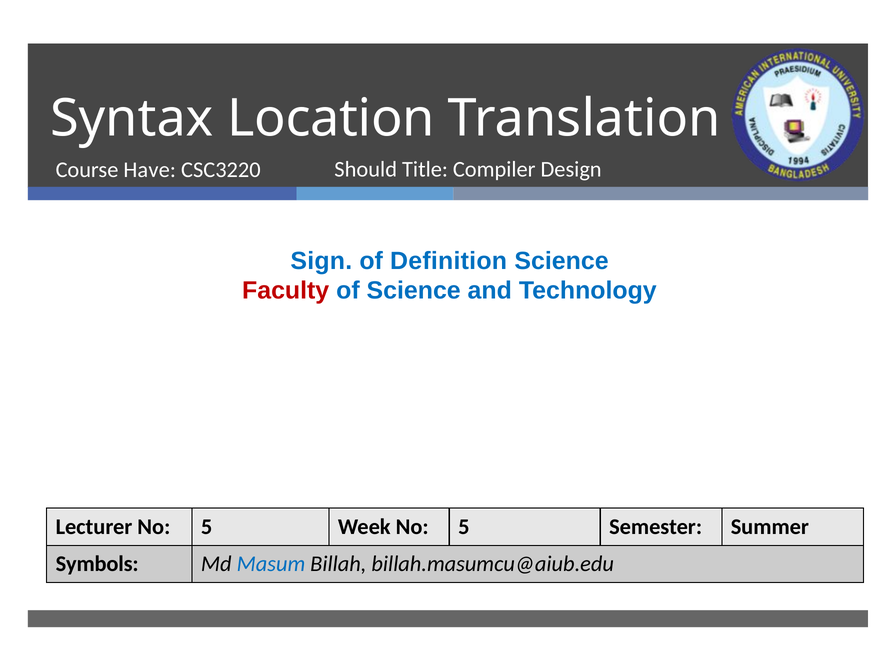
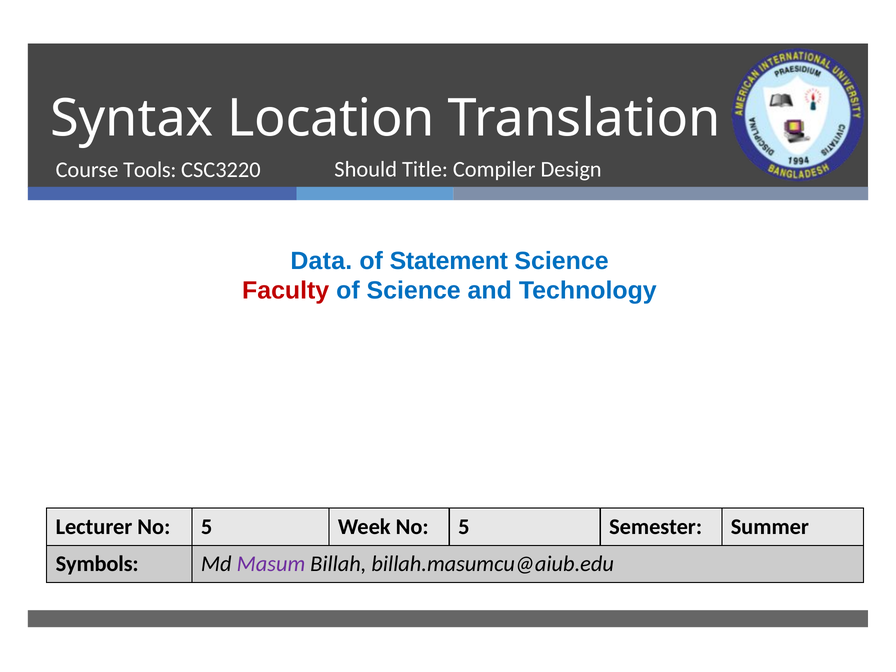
Have: Have -> Tools
Sign: Sign -> Data
Definition: Definition -> Statement
Masum colour: blue -> purple
